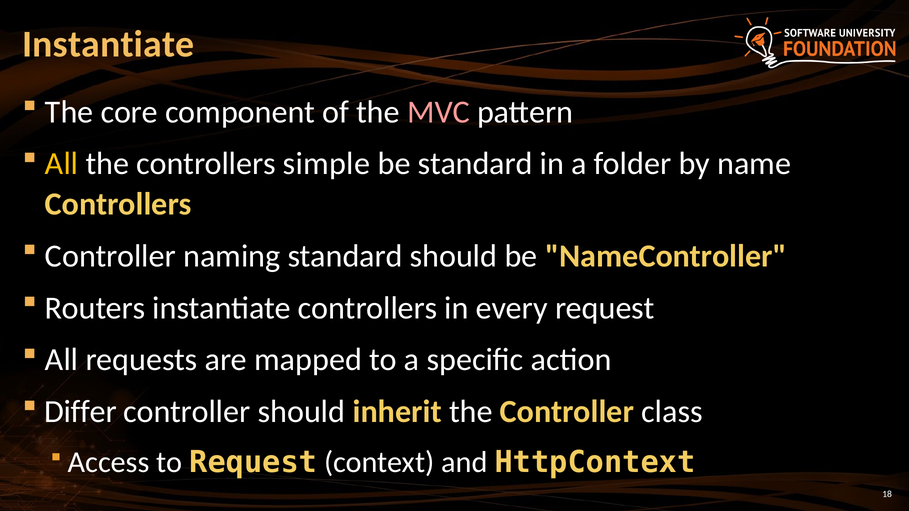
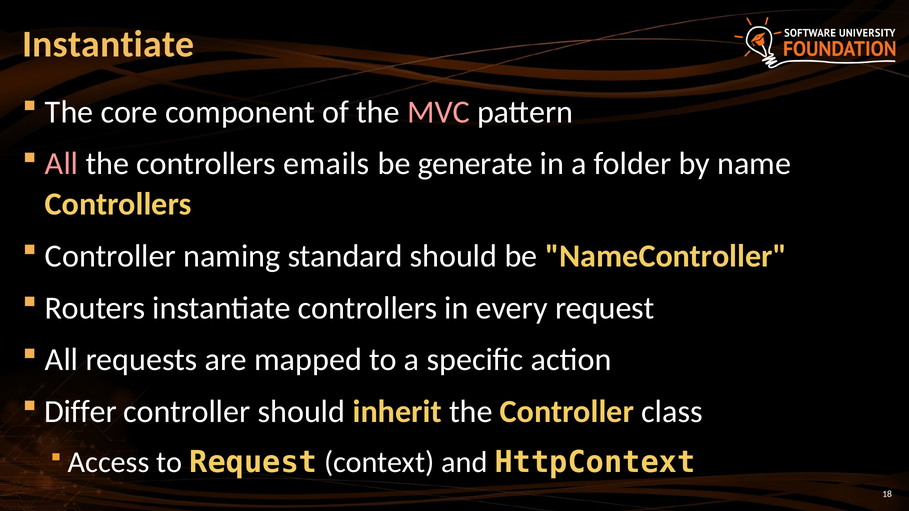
All at (62, 164) colour: yellow -> pink
simple: simple -> emails
be standard: standard -> generate
